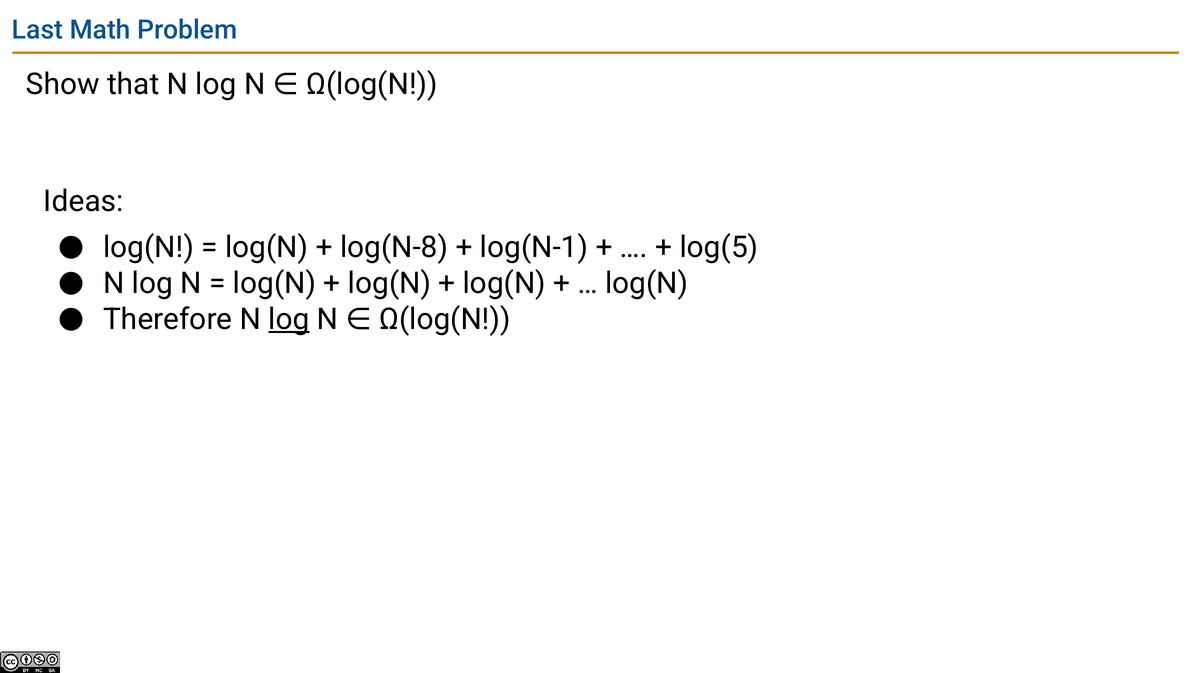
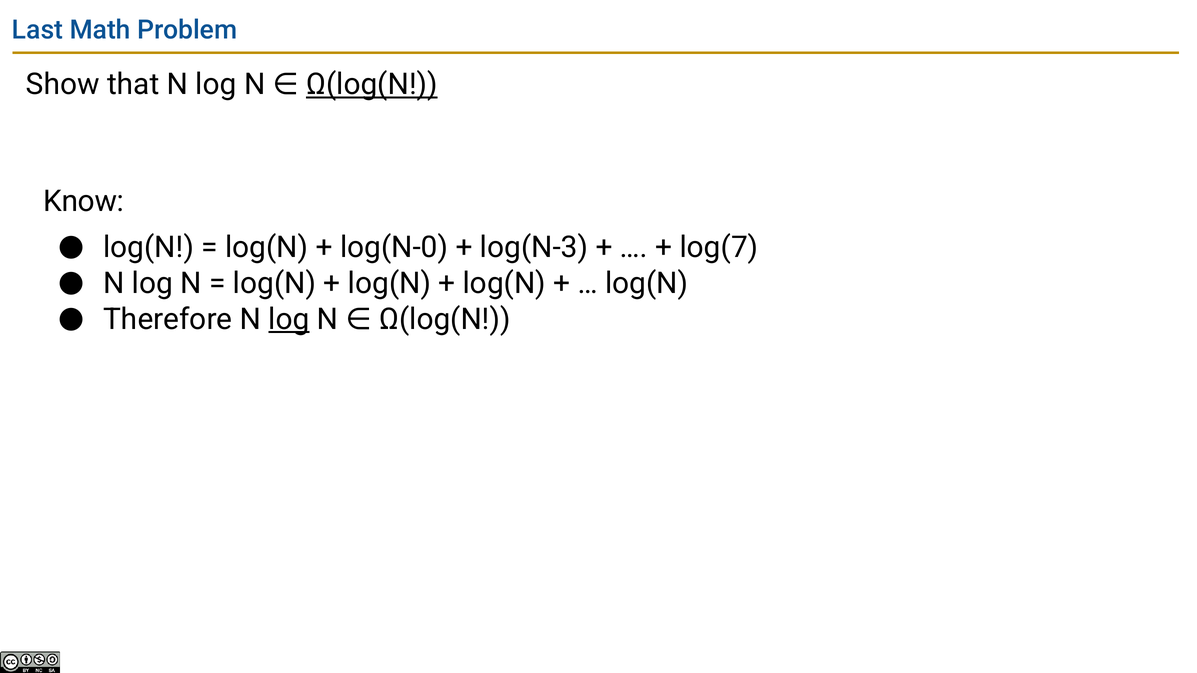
Ω(log(N at (372, 85) underline: none -> present
Ideas: Ideas -> Know
log(N-8: log(N-8 -> log(N-0
log(N-1: log(N-1 -> log(N-3
log(5: log(5 -> log(7
